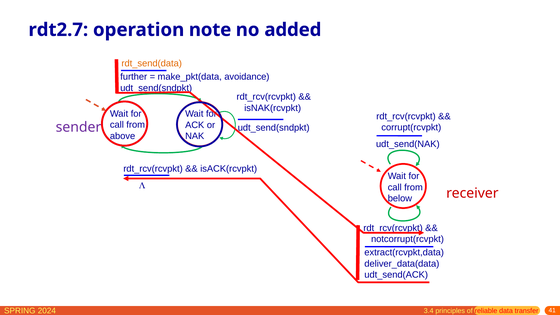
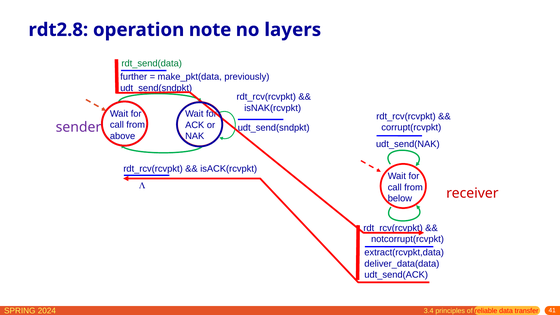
rdt2.7: rdt2.7 -> rdt2.8
added: added -> layers
rdt_send(data colour: orange -> green
avoidance: avoidance -> previously
